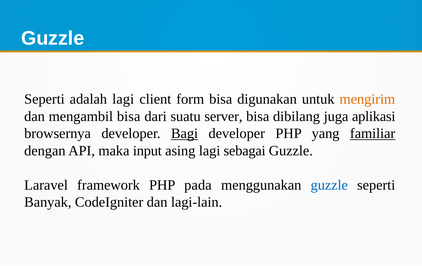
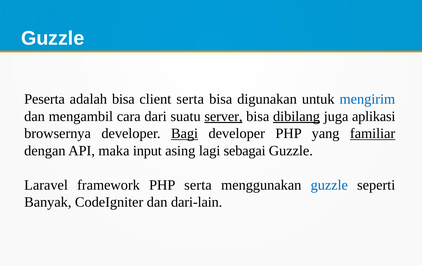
Seperti at (44, 99): Seperti -> Peserta
adalah lagi: lagi -> bisa
client form: form -> serta
mengirim colour: orange -> blue
mengambil bisa: bisa -> cara
server underline: none -> present
dibilang underline: none -> present
PHP pada: pada -> serta
lagi-lain: lagi-lain -> dari-lain
